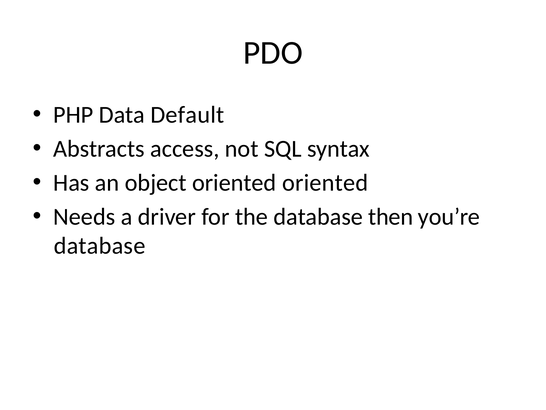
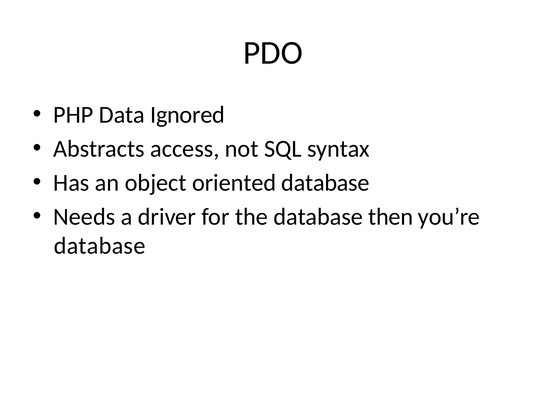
Default: Default -> Ignored
oriented oriented: oriented -> database
